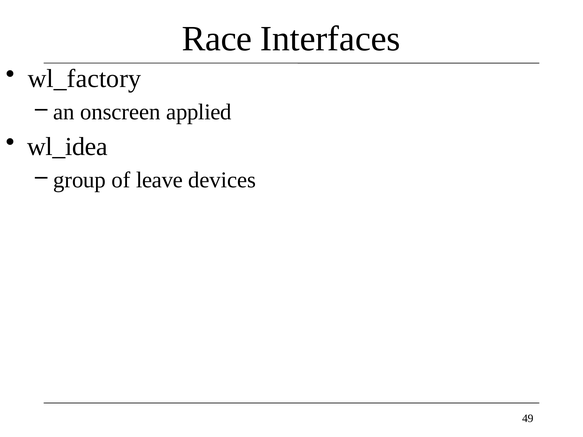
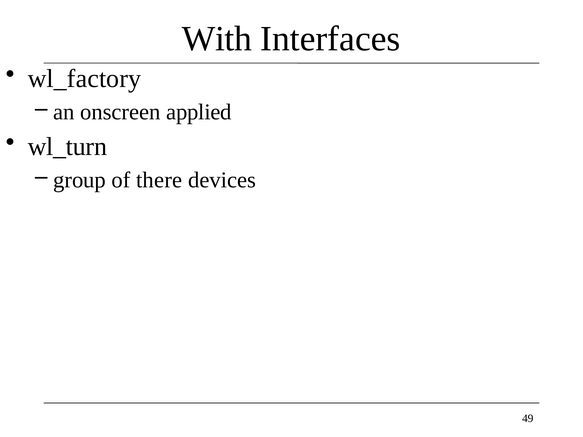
Race: Race -> With
wl_idea: wl_idea -> wl_turn
leave: leave -> there
